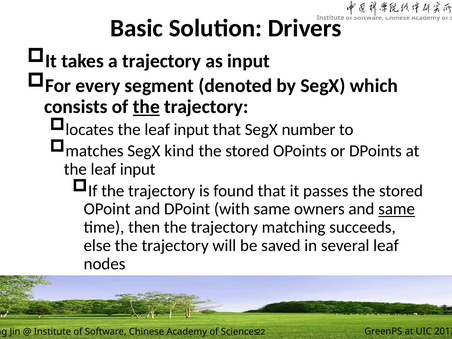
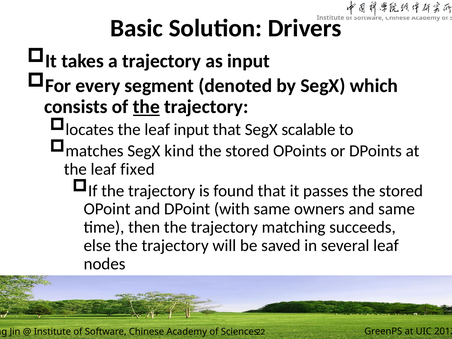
number: number -> scalable
input at (138, 169): input -> fixed
same at (397, 209) underline: present -> none
